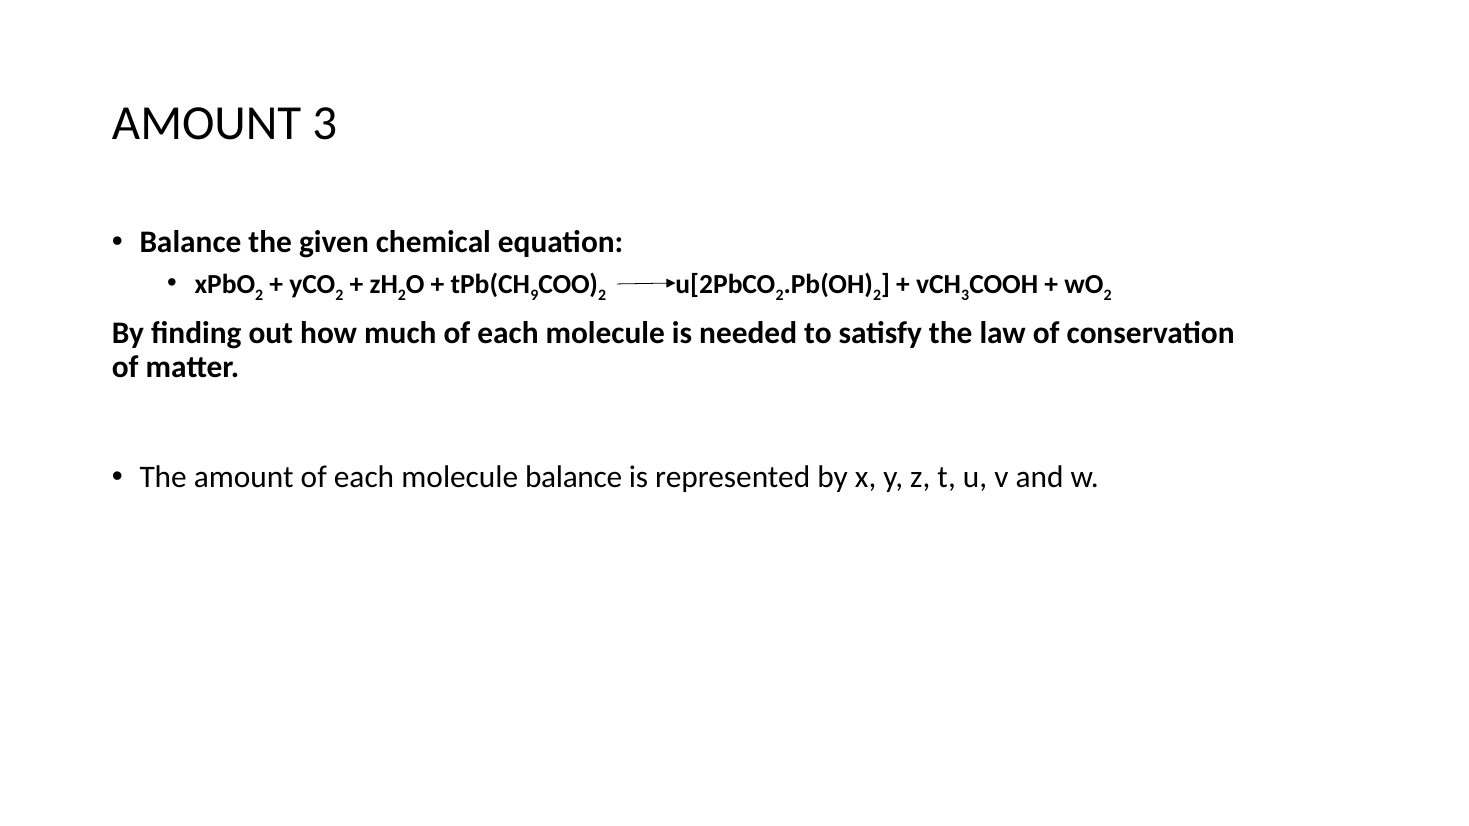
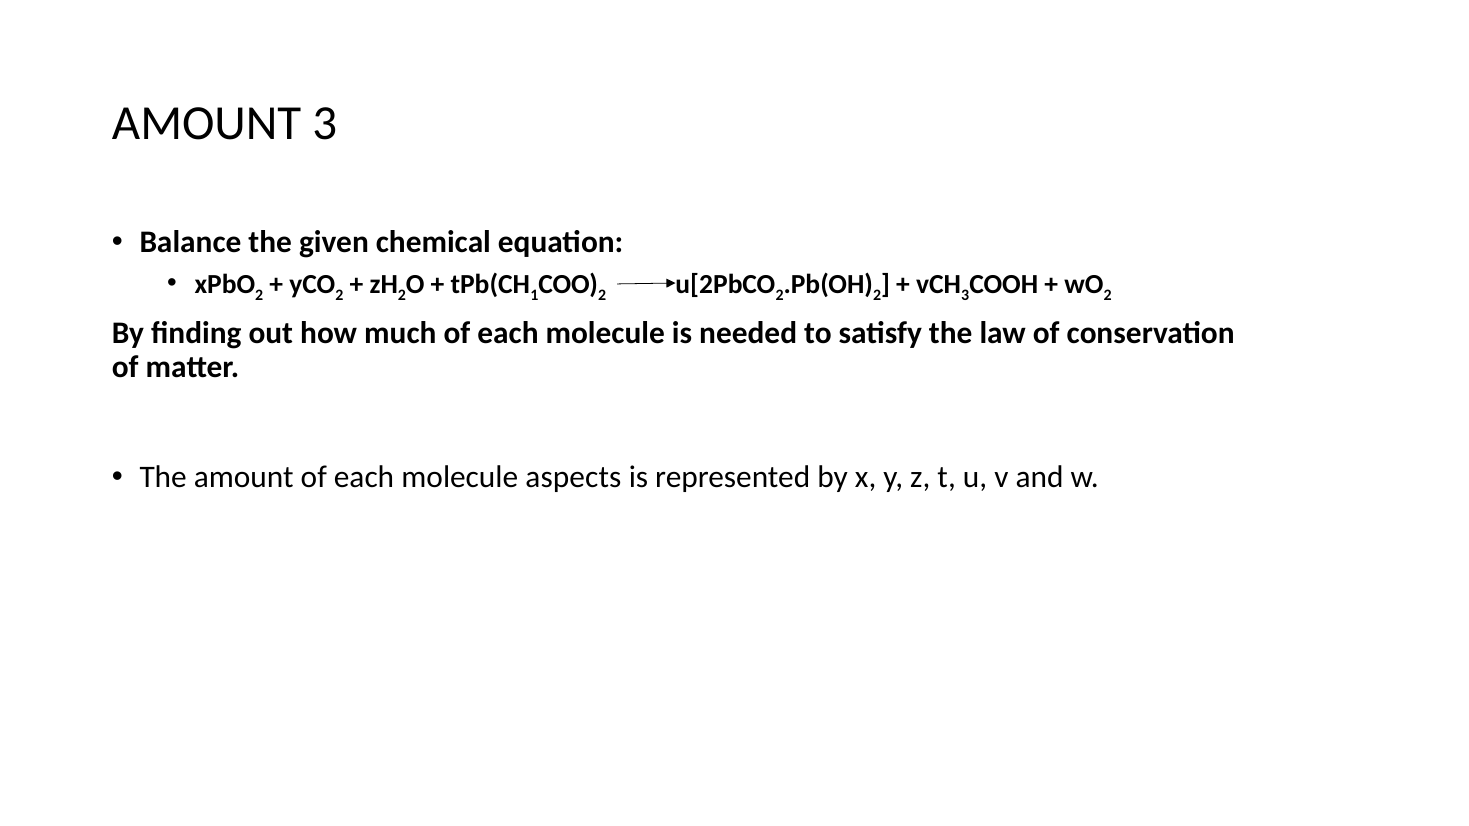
9: 9 -> 1
molecule balance: balance -> aspects
